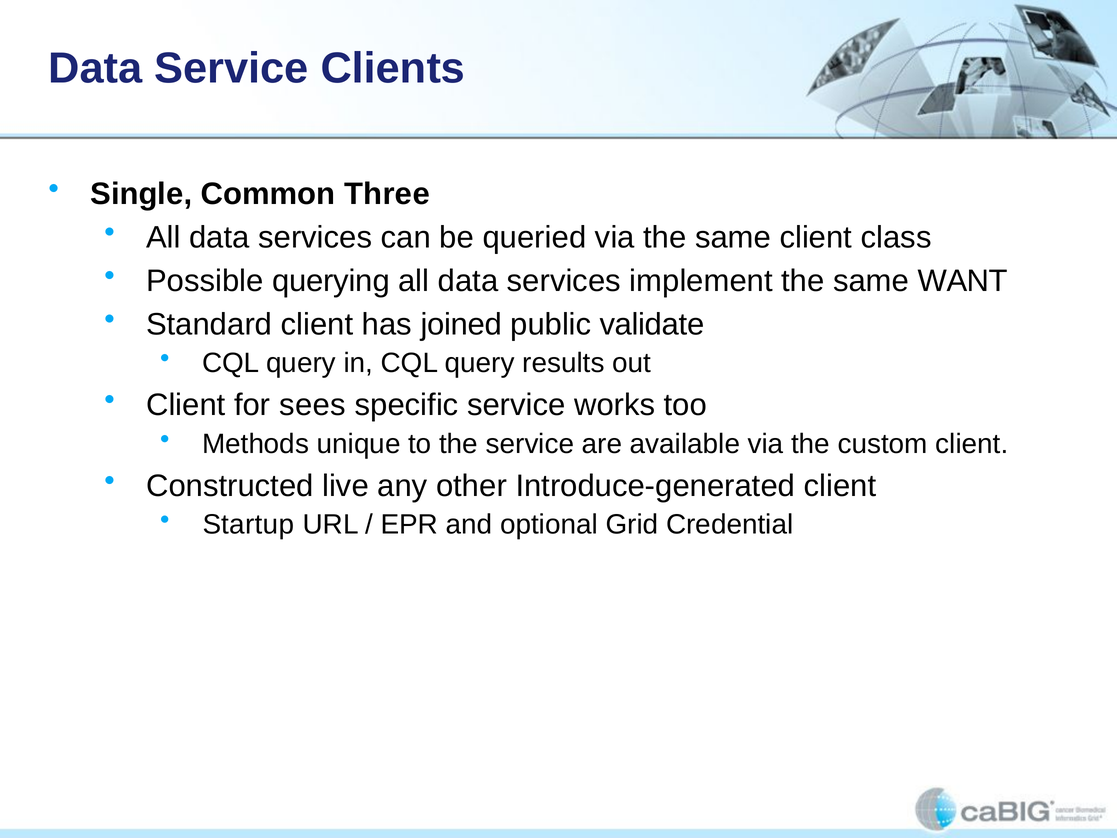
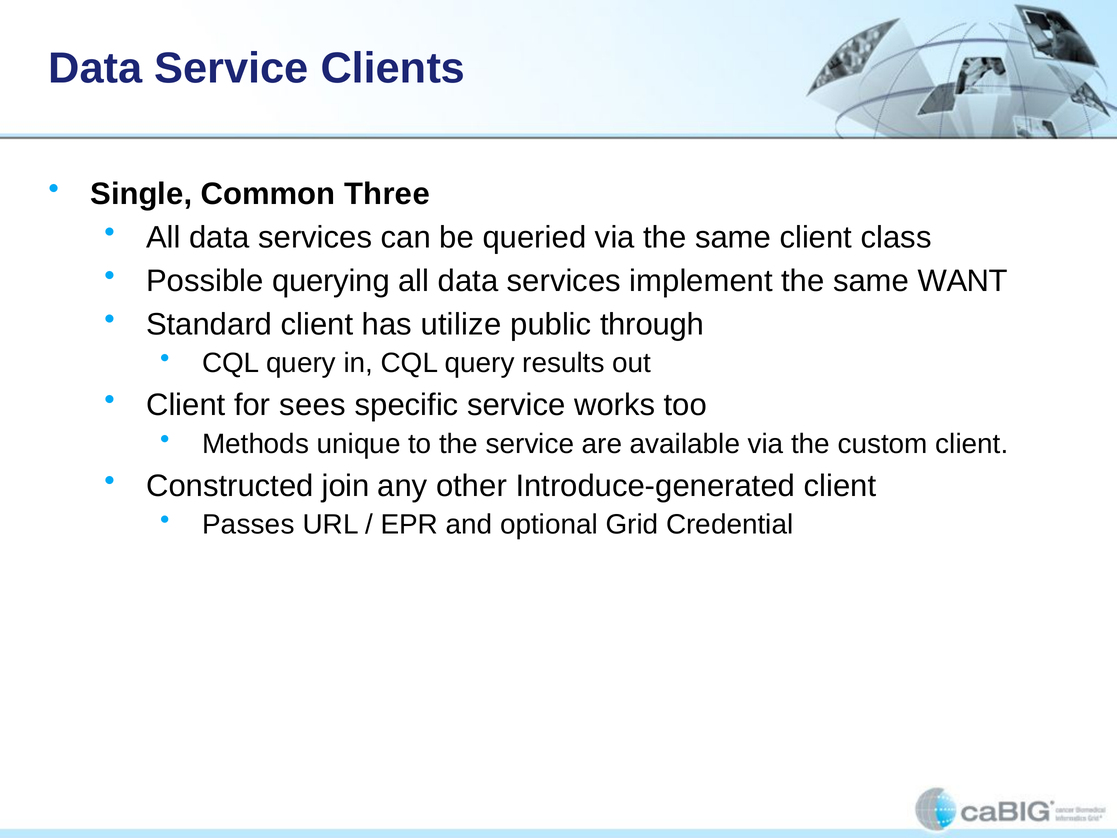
joined: joined -> utilize
validate: validate -> through
live: live -> join
Startup: Startup -> Passes
